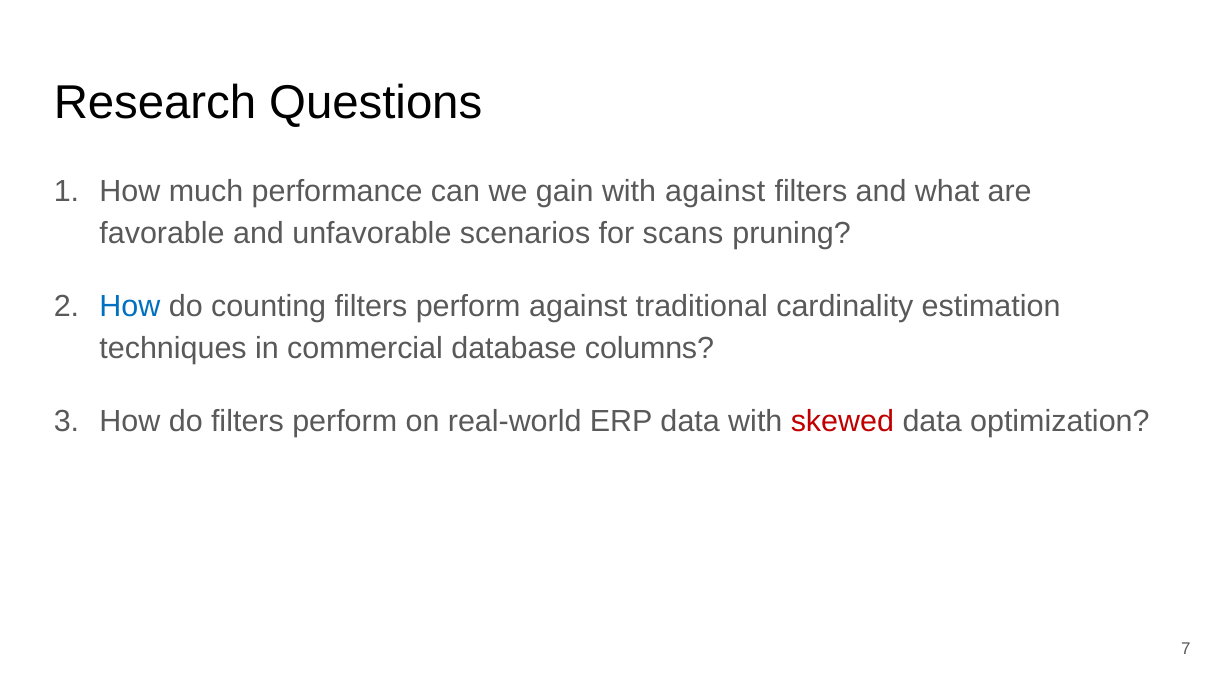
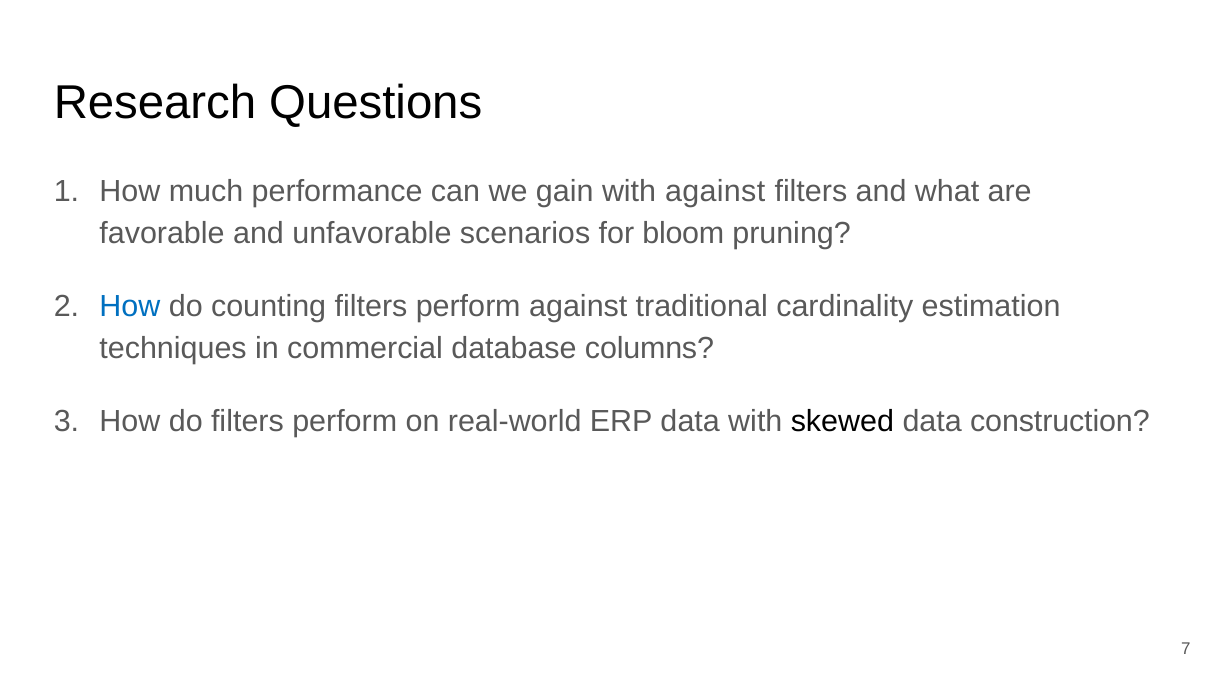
scans: scans -> bloom
skewed colour: red -> black
optimization: optimization -> construction
